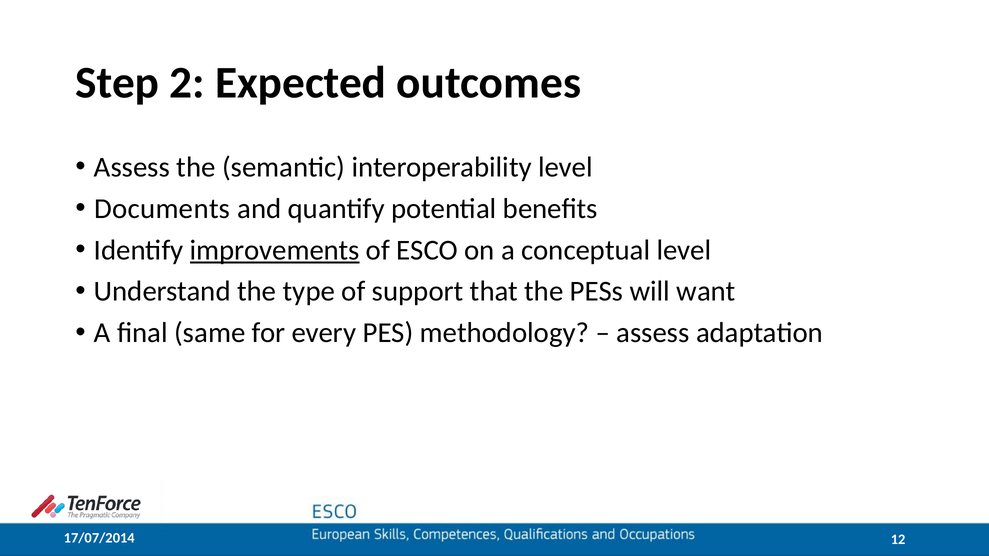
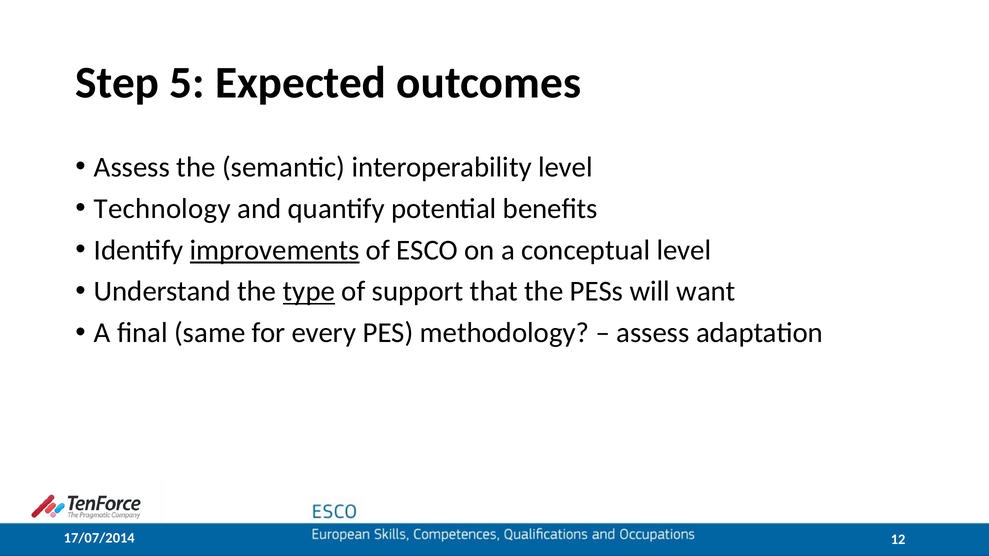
2: 2 -> 5
Documents: Documents -> Technology
type underline: none -> present
